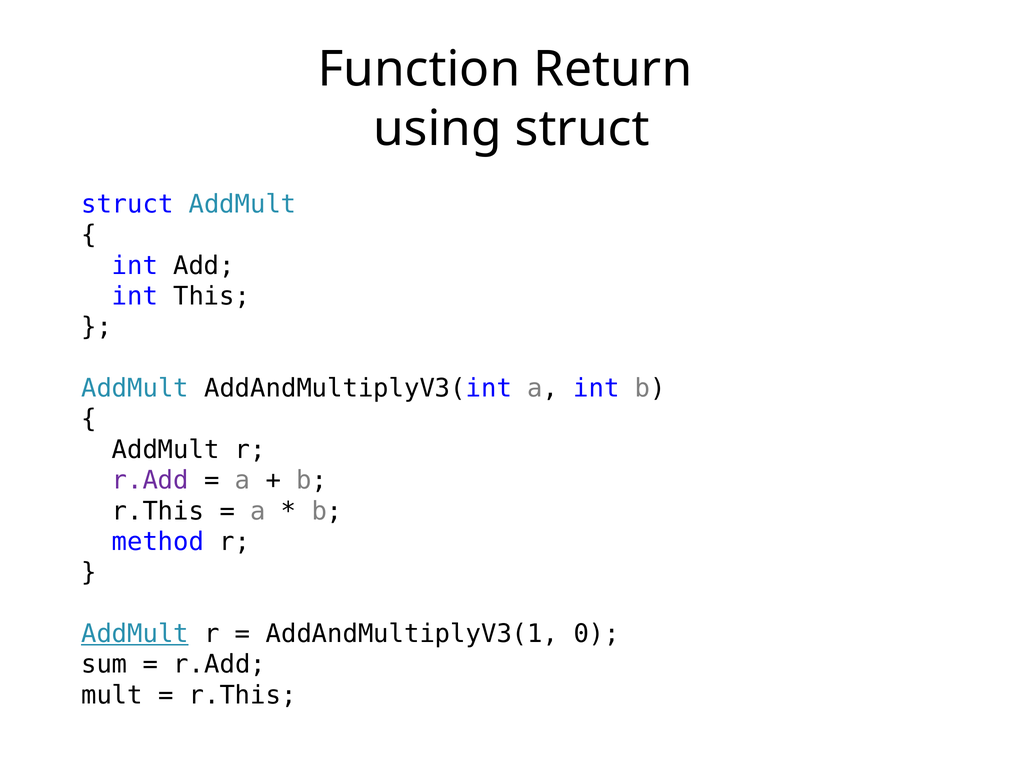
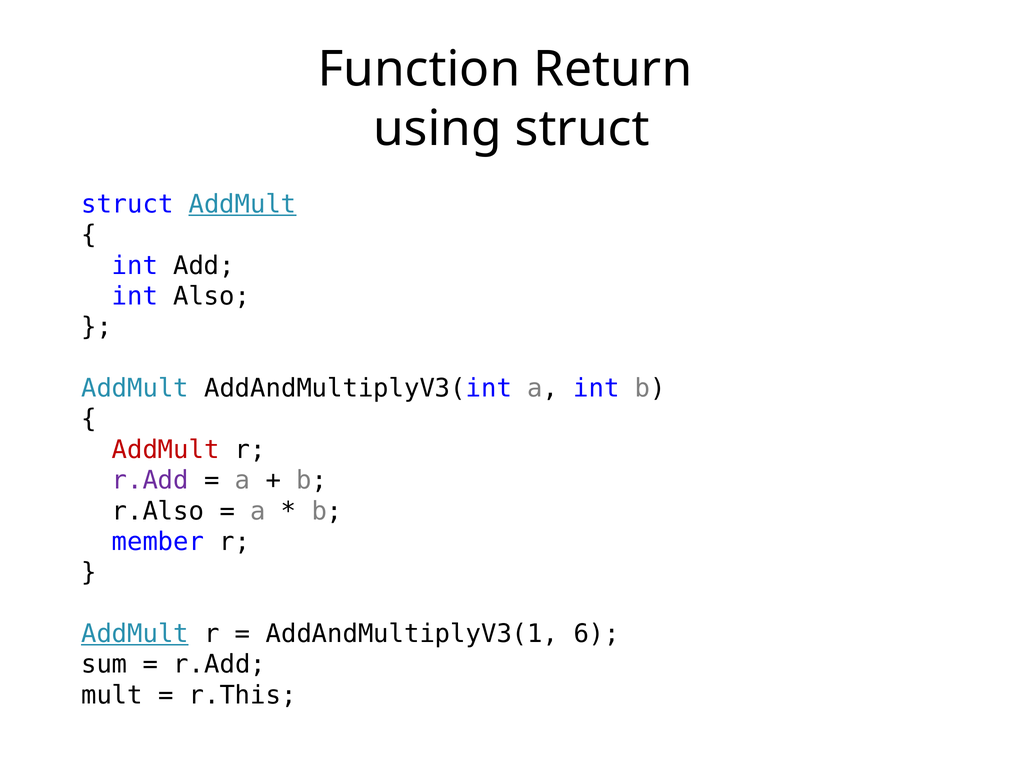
AddMult at (243, 204) underline: none -> present
This: This -> Also
AddMult at (166, 450) colour: black -> red
r.This at (158, 511): r.This -> r.Also
method: method -> member
0: 0 -> 6
